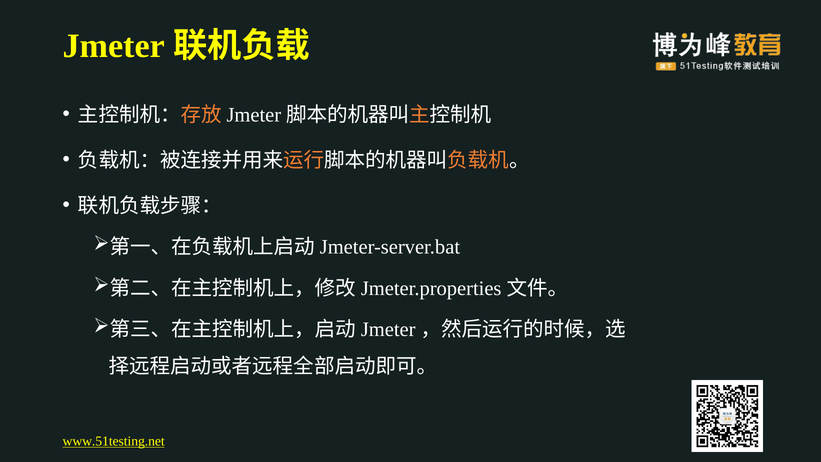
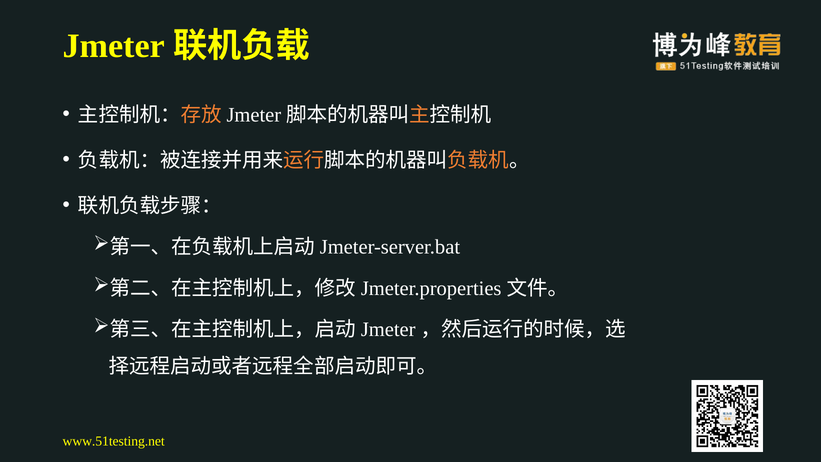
www.51testing.net underline: present -> none
